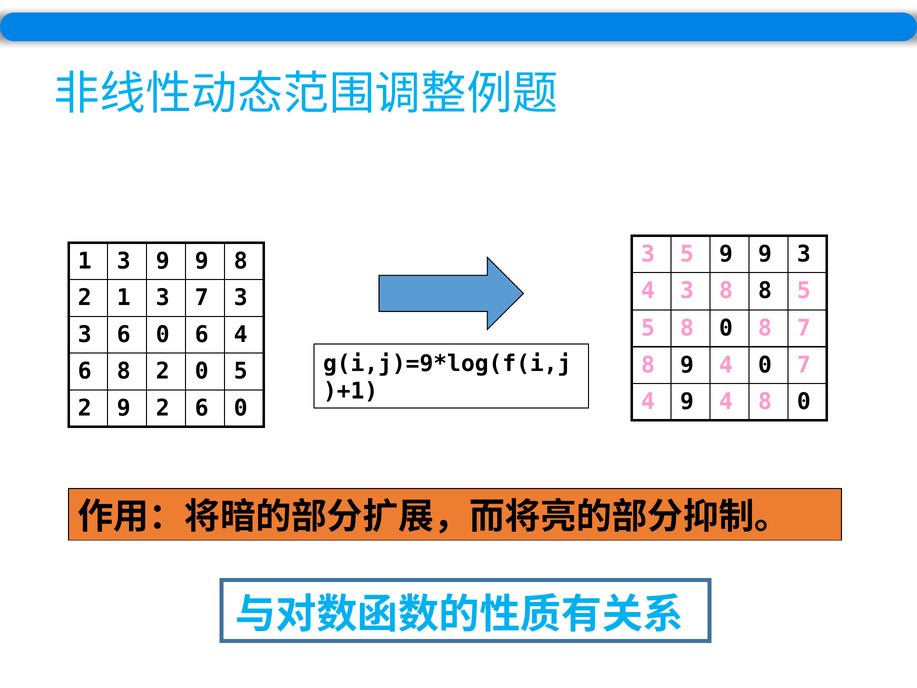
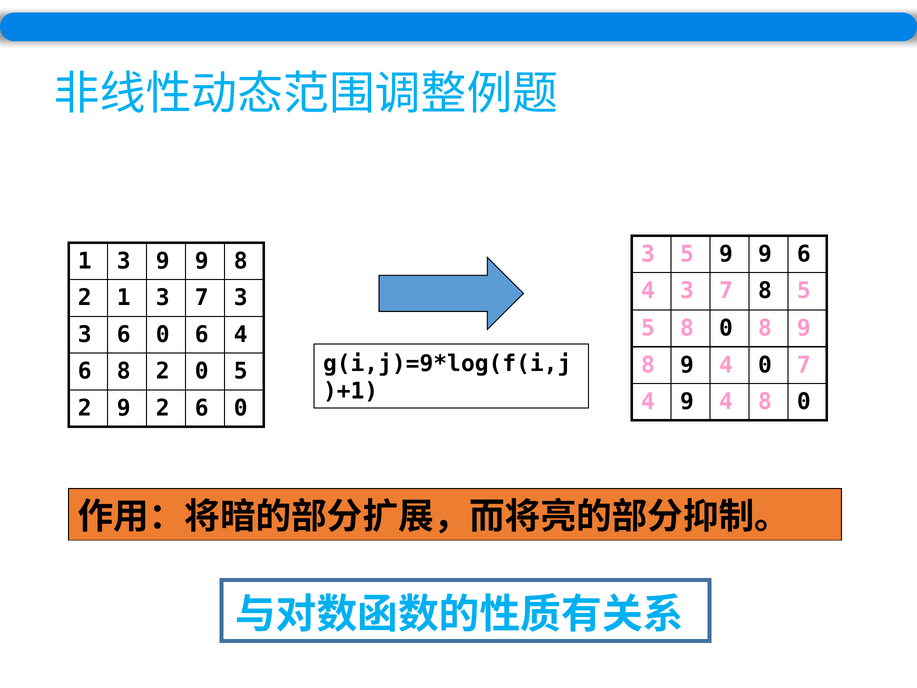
9 3: 3 -> 6
4 3 8: 8 -> 7
0 8 7: 7 -> 9
